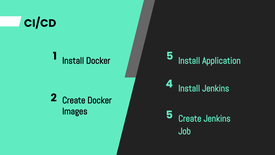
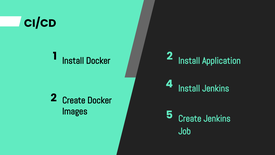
1 5: 5 -> 2
